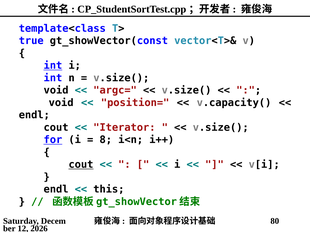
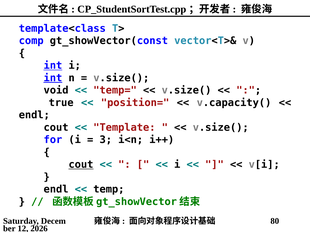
true: true -> comp
int at (53, 78) underline: none -> present
argc=: argc= -> temp=
void at (61, 103): void -> true
Iterator: Iterator -> Template
for underline: present -> none
8: 8 -> 3
this: this -> temp
